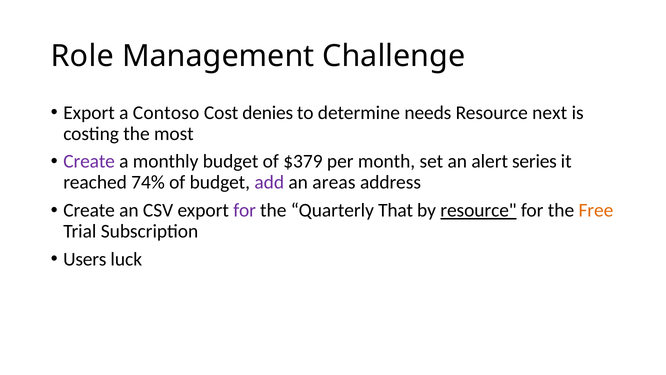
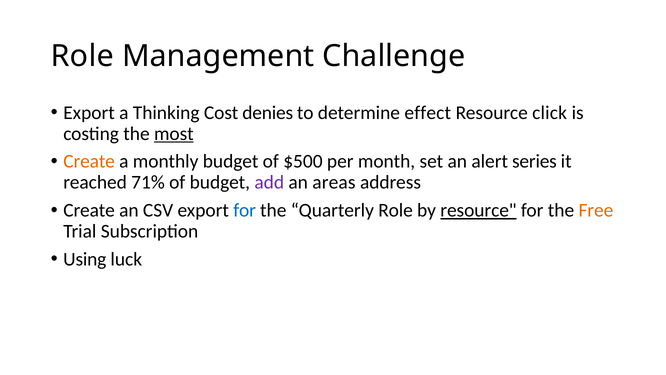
Contoso: Contoso -> Thinking
needs: needs -> effect
next: next -> click
most underline: none -> present
Create at (89, 161) colour: purple -> orange
$379: $379 -> $500
74%: 74% -> 71%
for at (245, 210) colour: purple -> blue
Quarterly That: That -> Role
Users: Users -> Using
